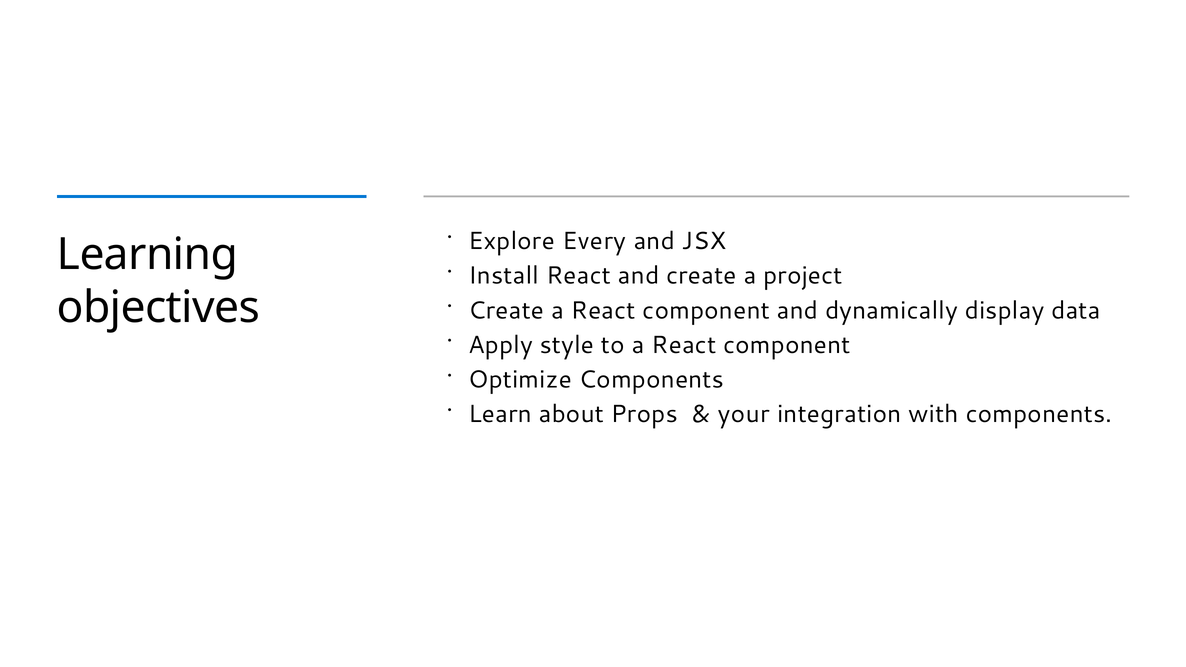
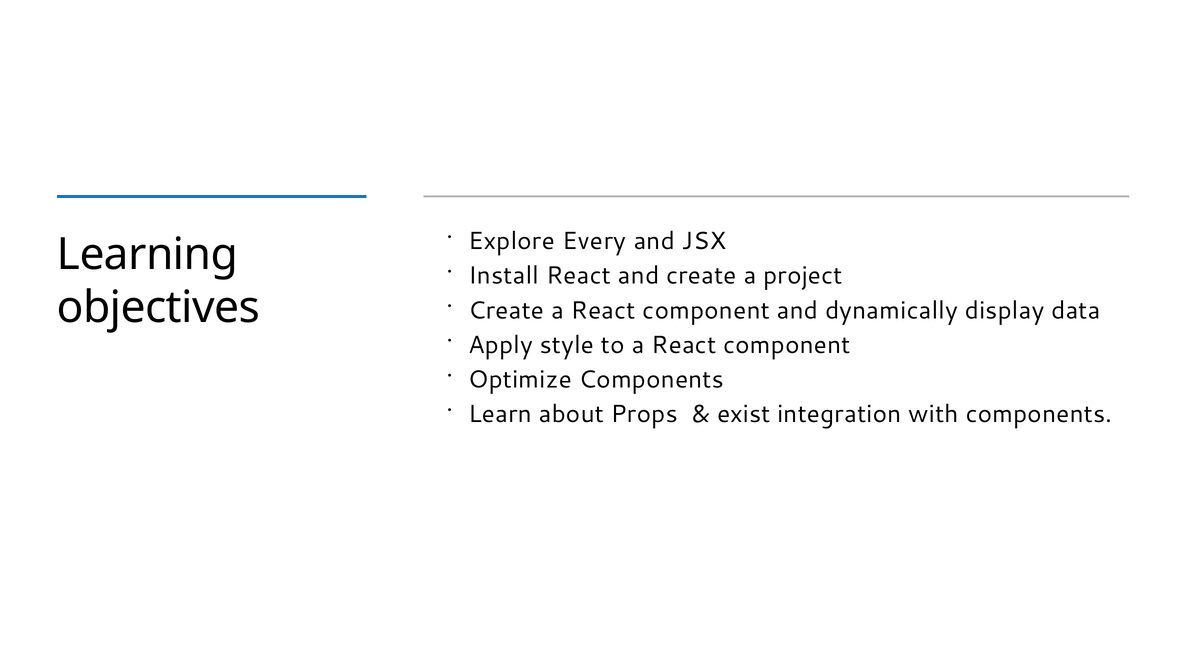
your: your -> exist
